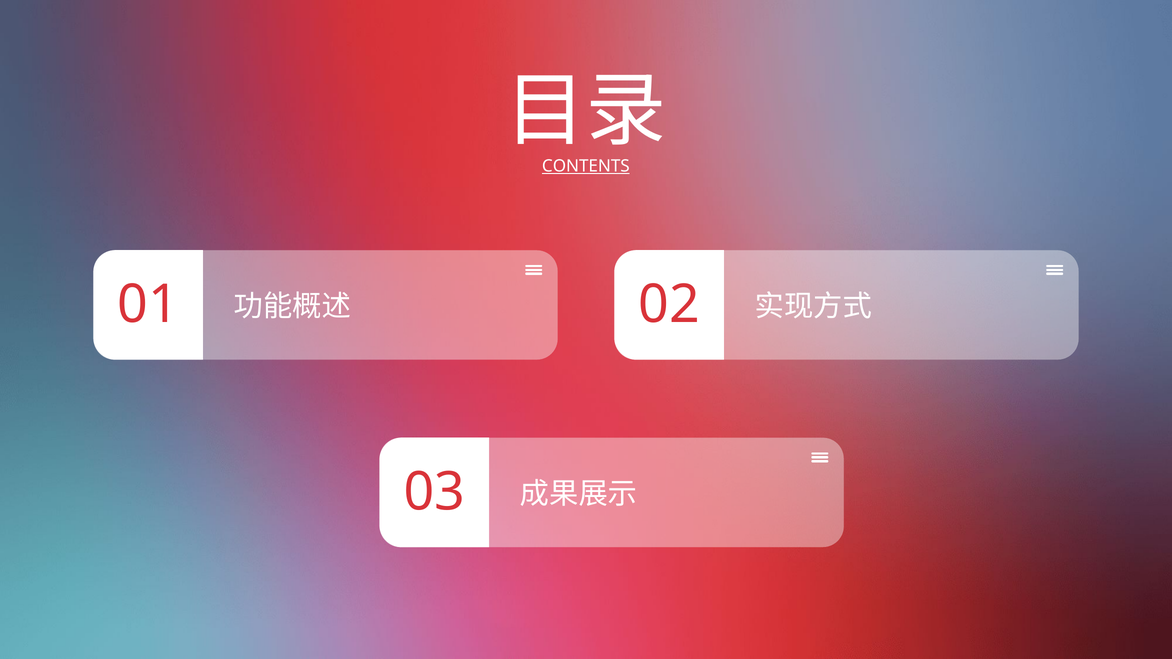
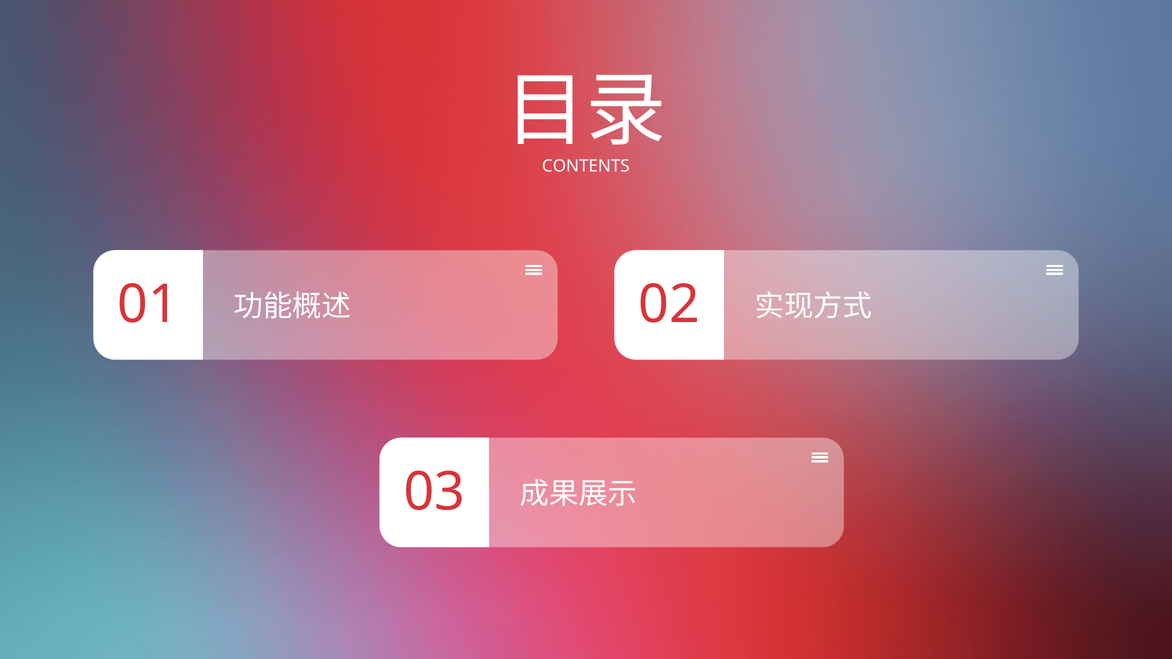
CONTENTS underline: present -> none
